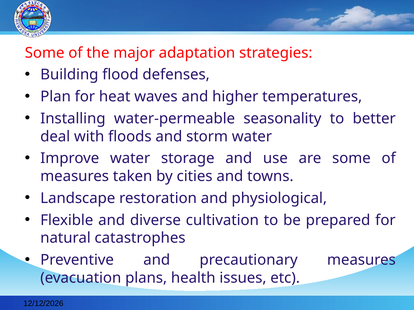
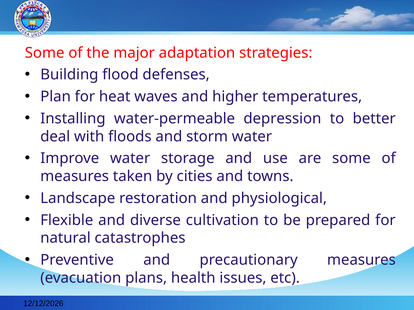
seasonality: seasonality -> depression
